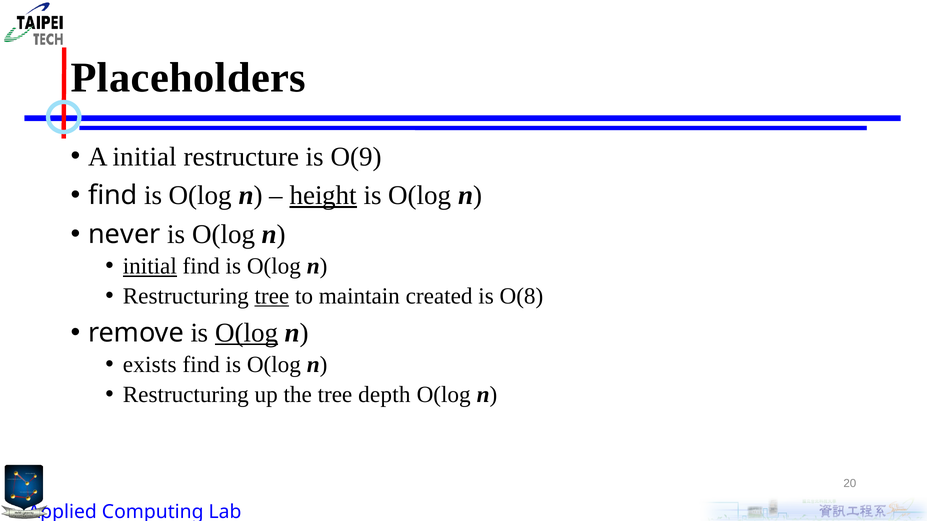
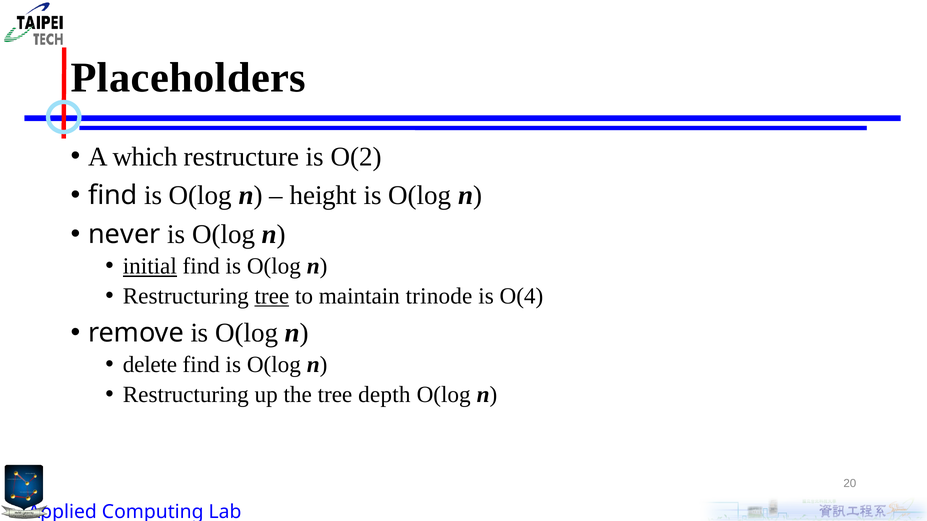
A initial: initial -> which
O(9: O(9 -> O(2
height underline: present -> none
created: created -> trinode
O(8: O(8 -> O(4
O(log at (247, 333) underline: present -> none
exists: exists -> delete
